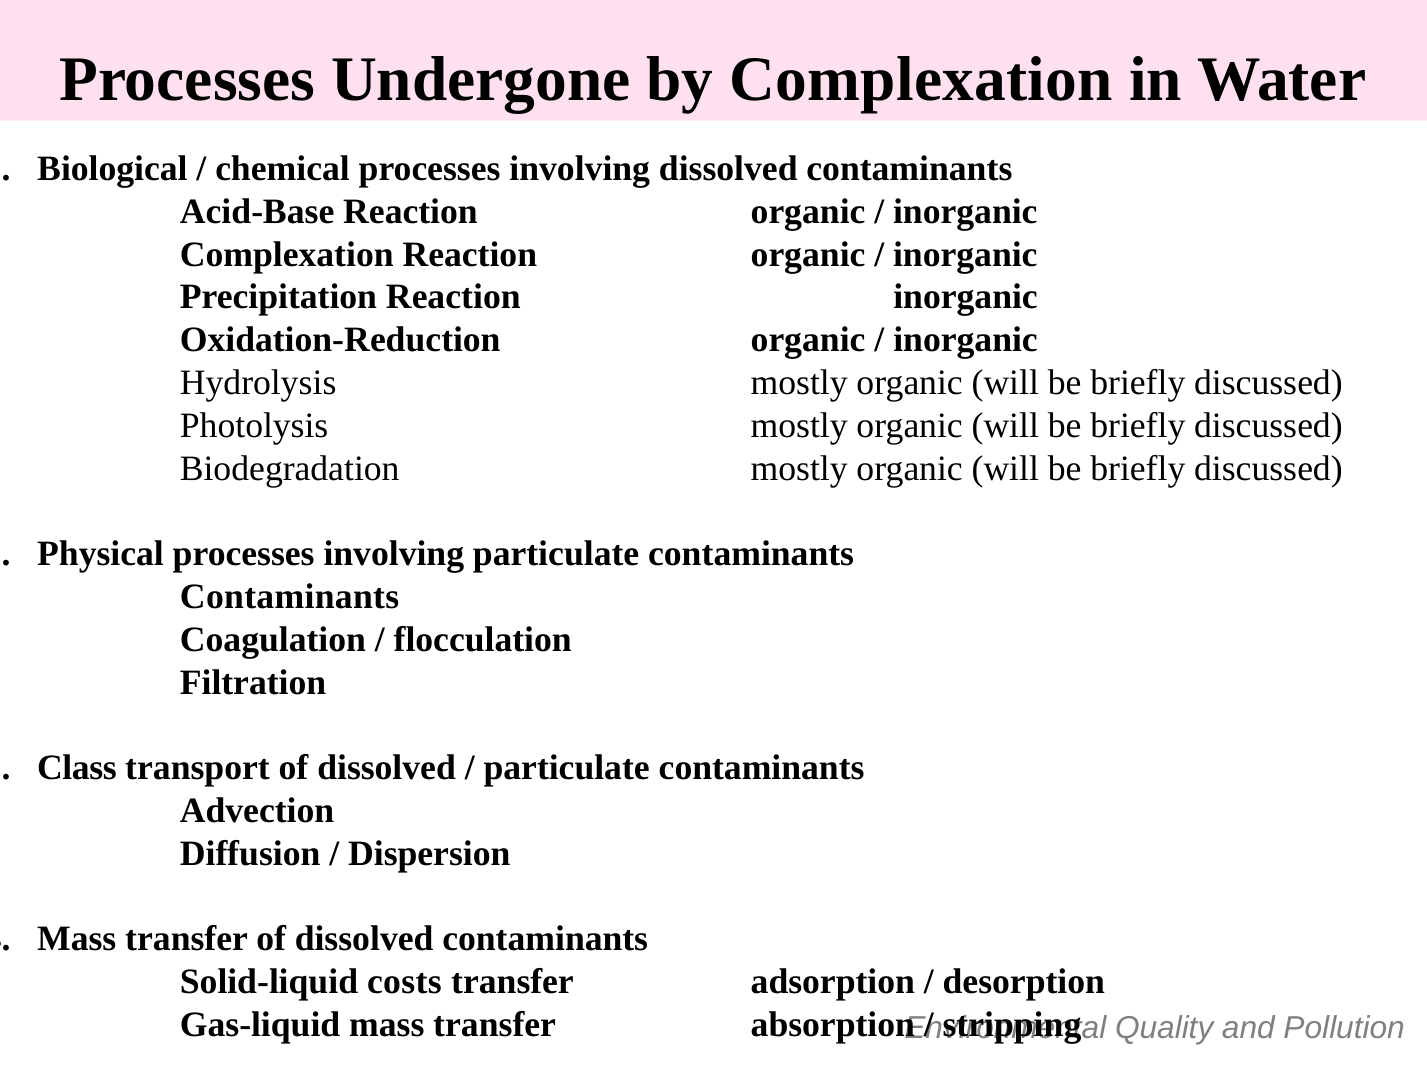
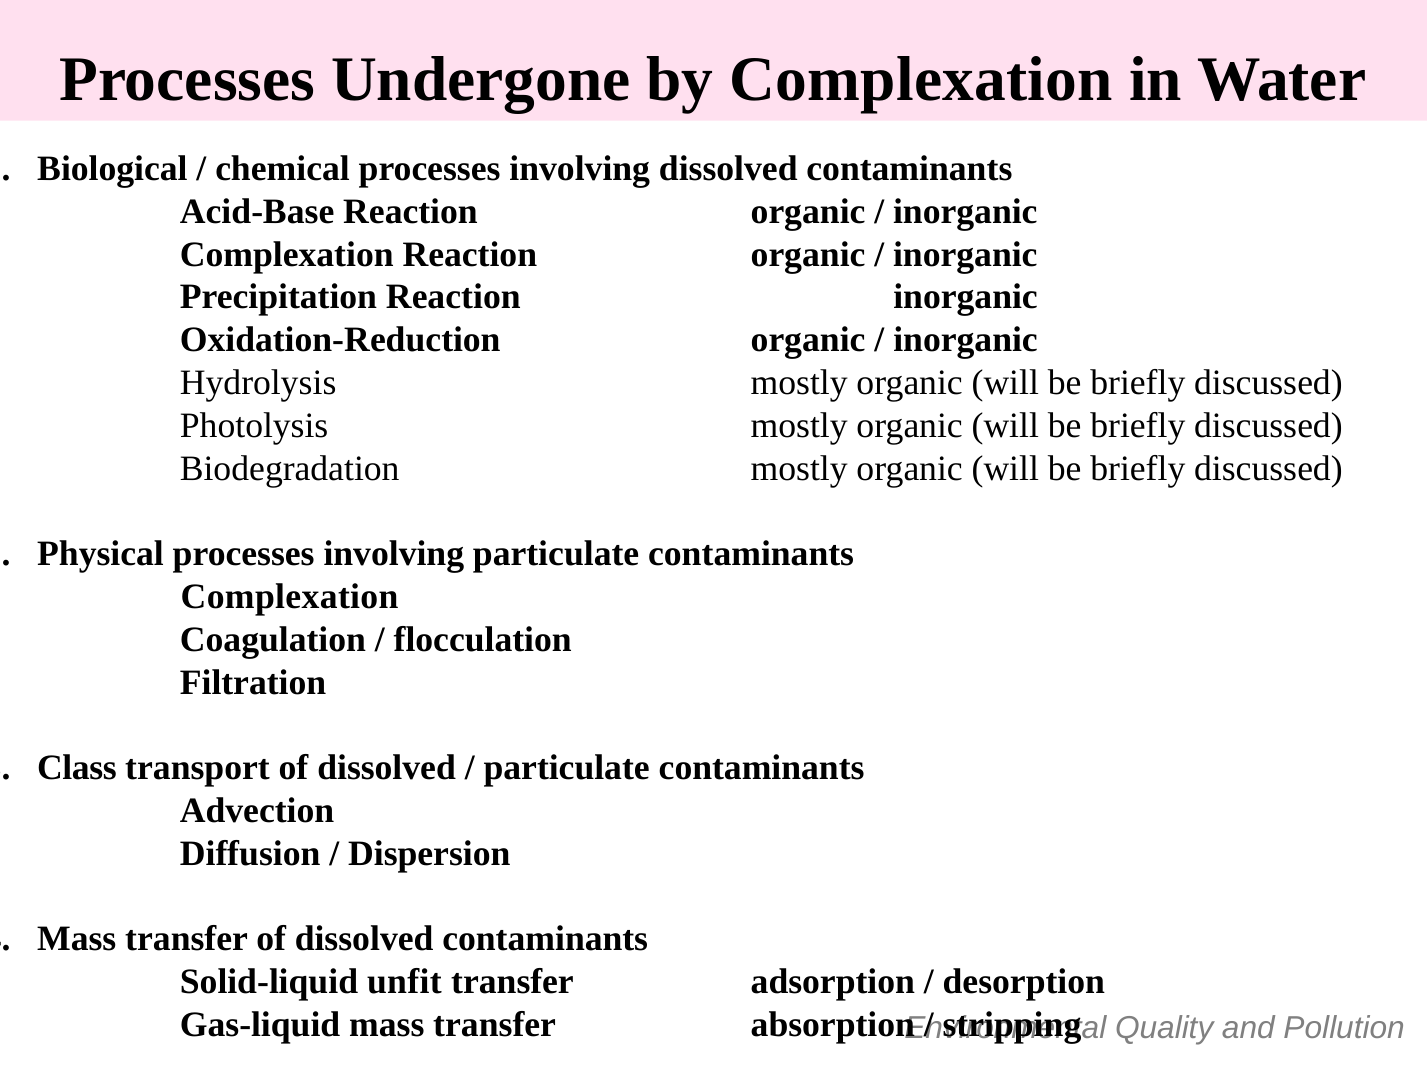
Contaminants at (290, 597): Contaminants -> Complexation
costs: costs -> unfit
